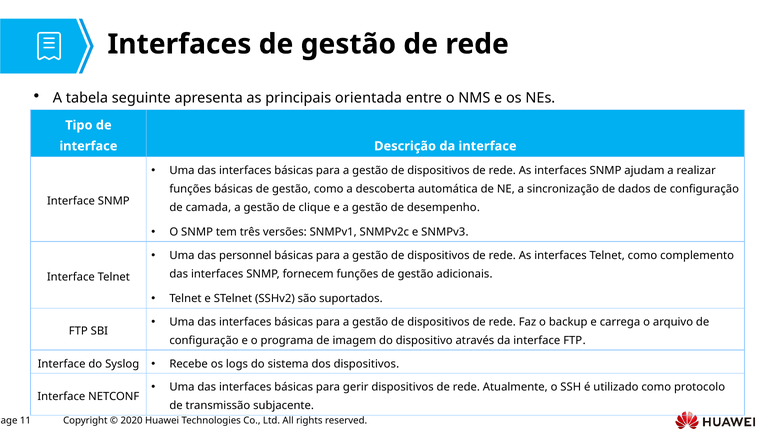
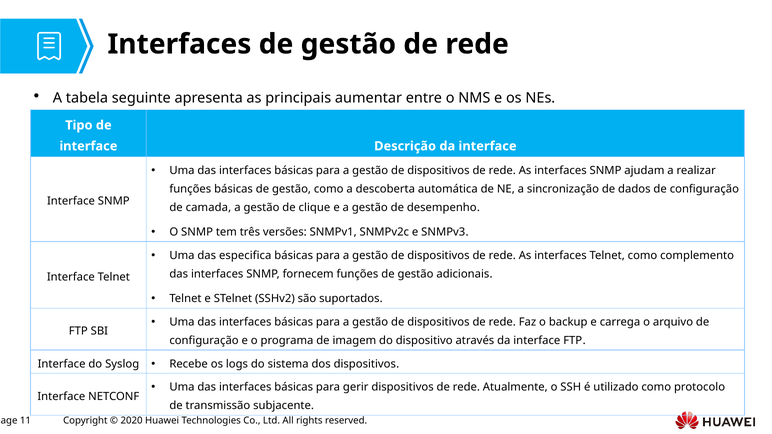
orientada: orientada -> aumentar
personnel: personnel -> especifica
